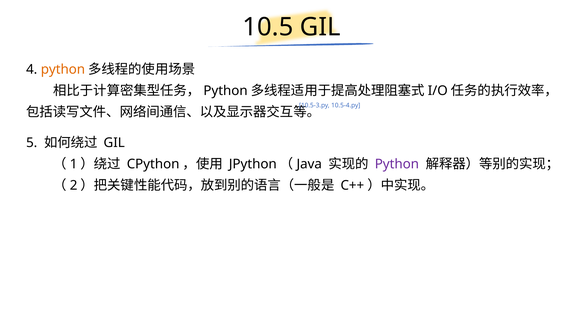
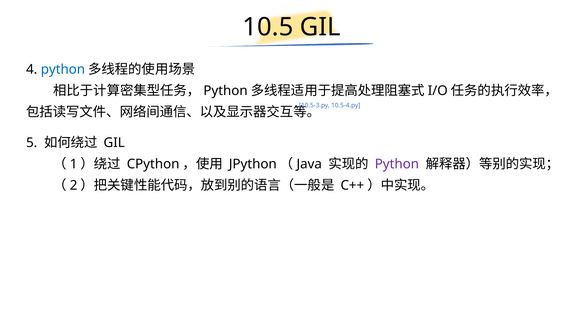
python at (63, 69) colour: orange -> blue
